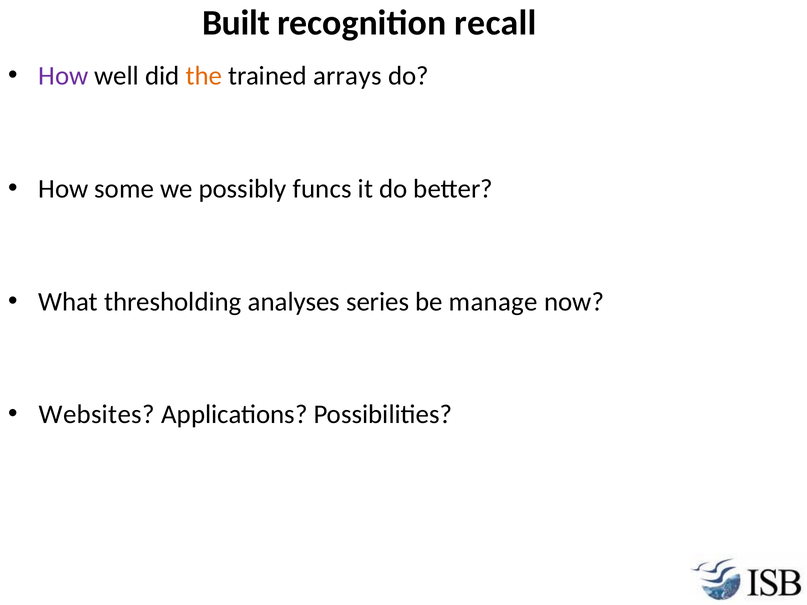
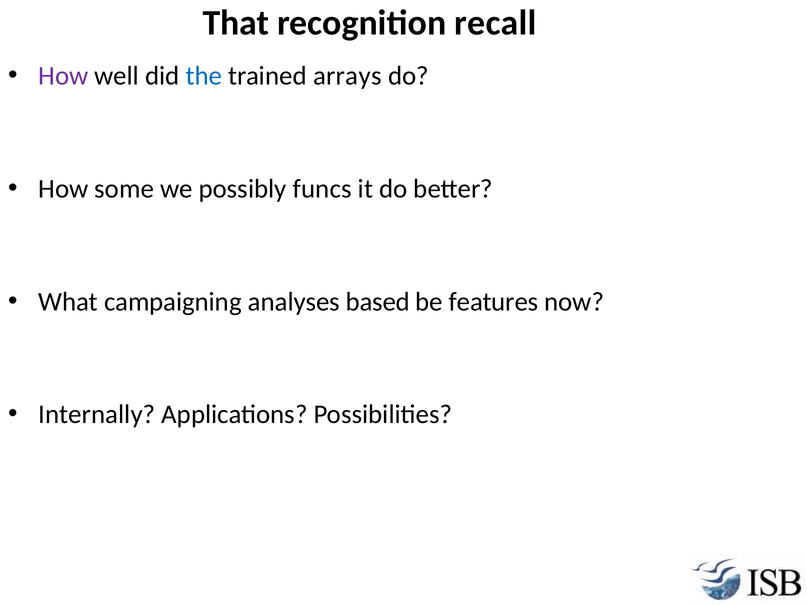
Built: Built -> That
the colour: orange -> blue
thresholding: thresholding -> campaigning
series: series -> based
manage: manage -> features
Websites: Websites -> Internally
